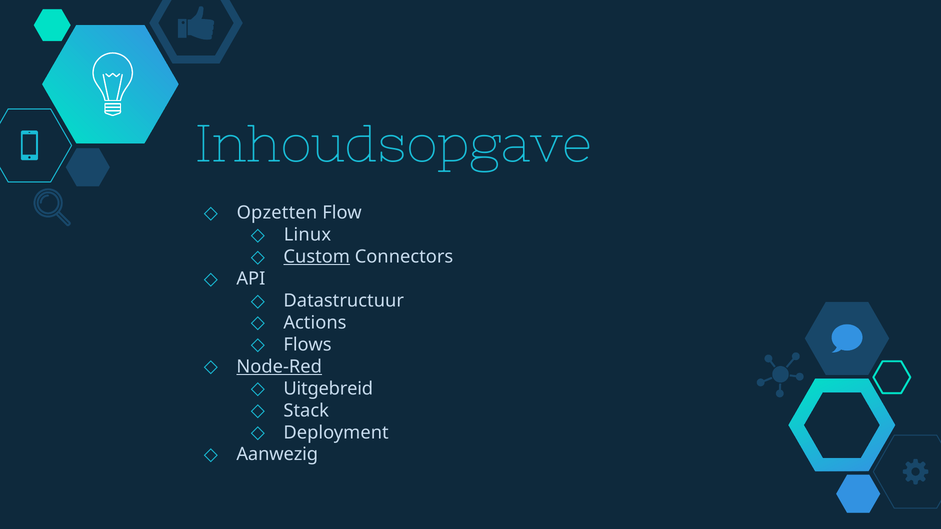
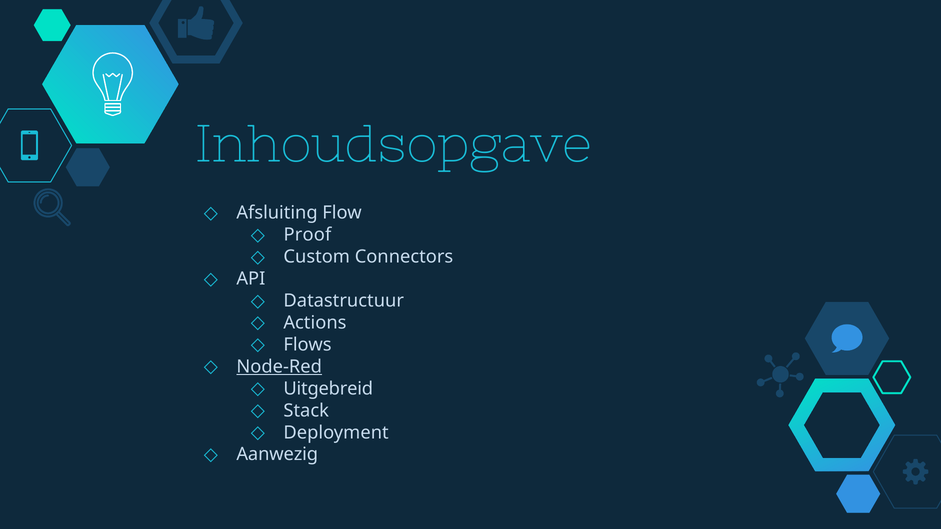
Opzetten: Opzetten -> Afsluiting
Linux: Linux -> Proof
Custom underline: present -> none
